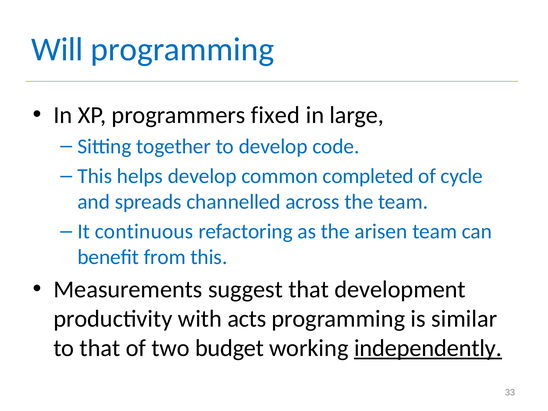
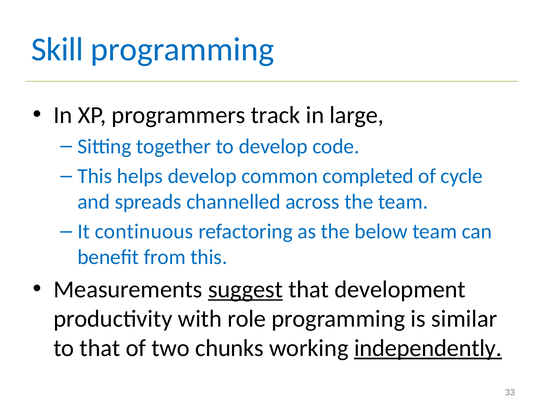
Will: Will -> Skill
fixed: fixed -> track
arisen: arisen -> below
suggest underline: none -> present
acts: acts -> role
budget: budget -> chunks
